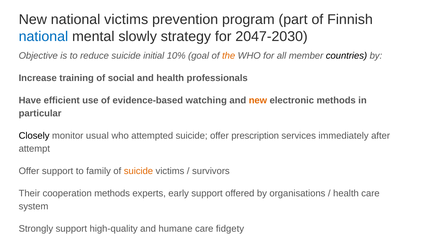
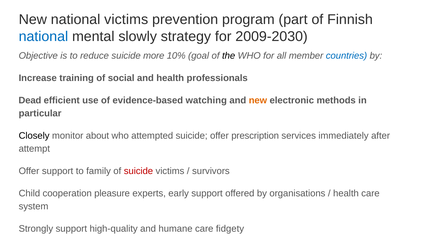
2047-2030: 2047-2030 -> 2009-2030
initial: initial -> more
the colour: orange -> black
countries colour: black -> blue
Have: Have -> Dead
usual: usual -> about
suicide at (138, 171) colour: orange -> red
Their: Their -> Child
cooperation methods: methods -> pleasure
